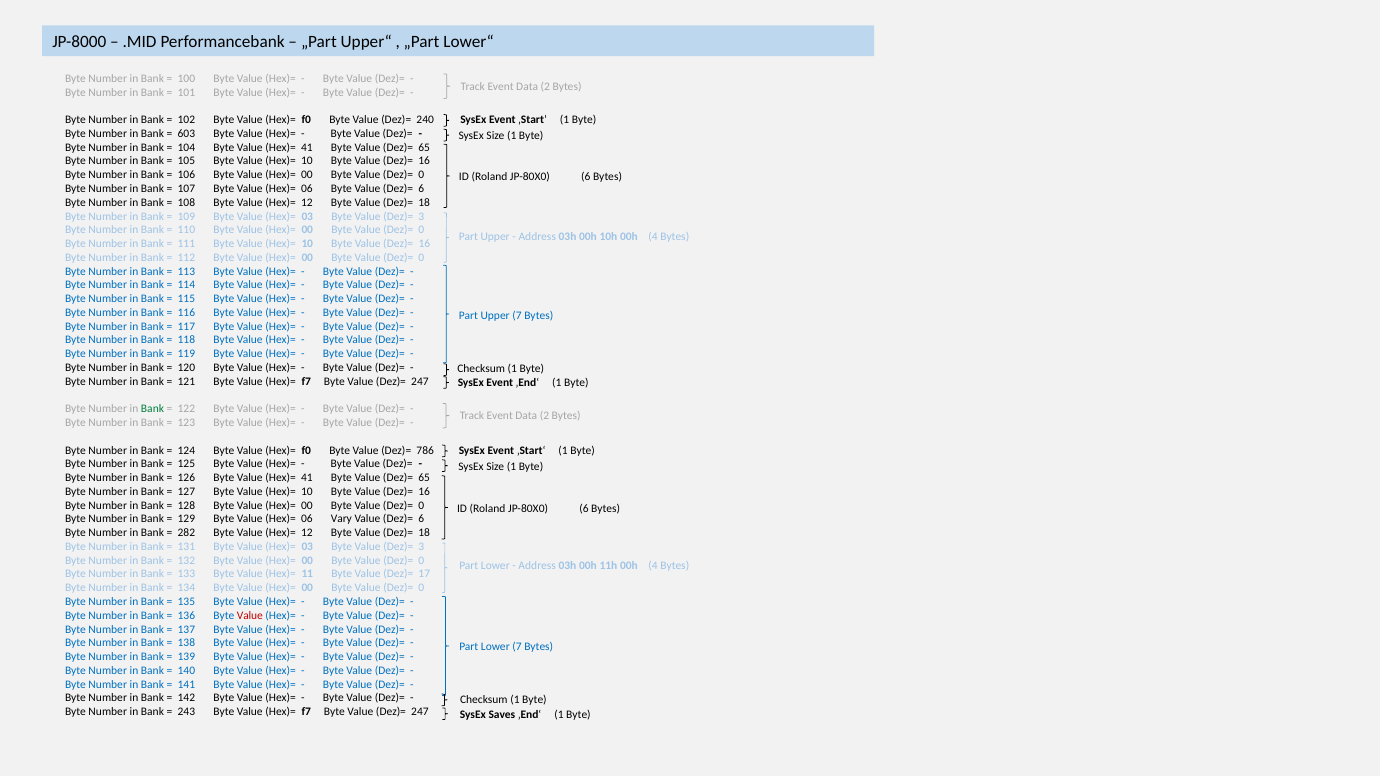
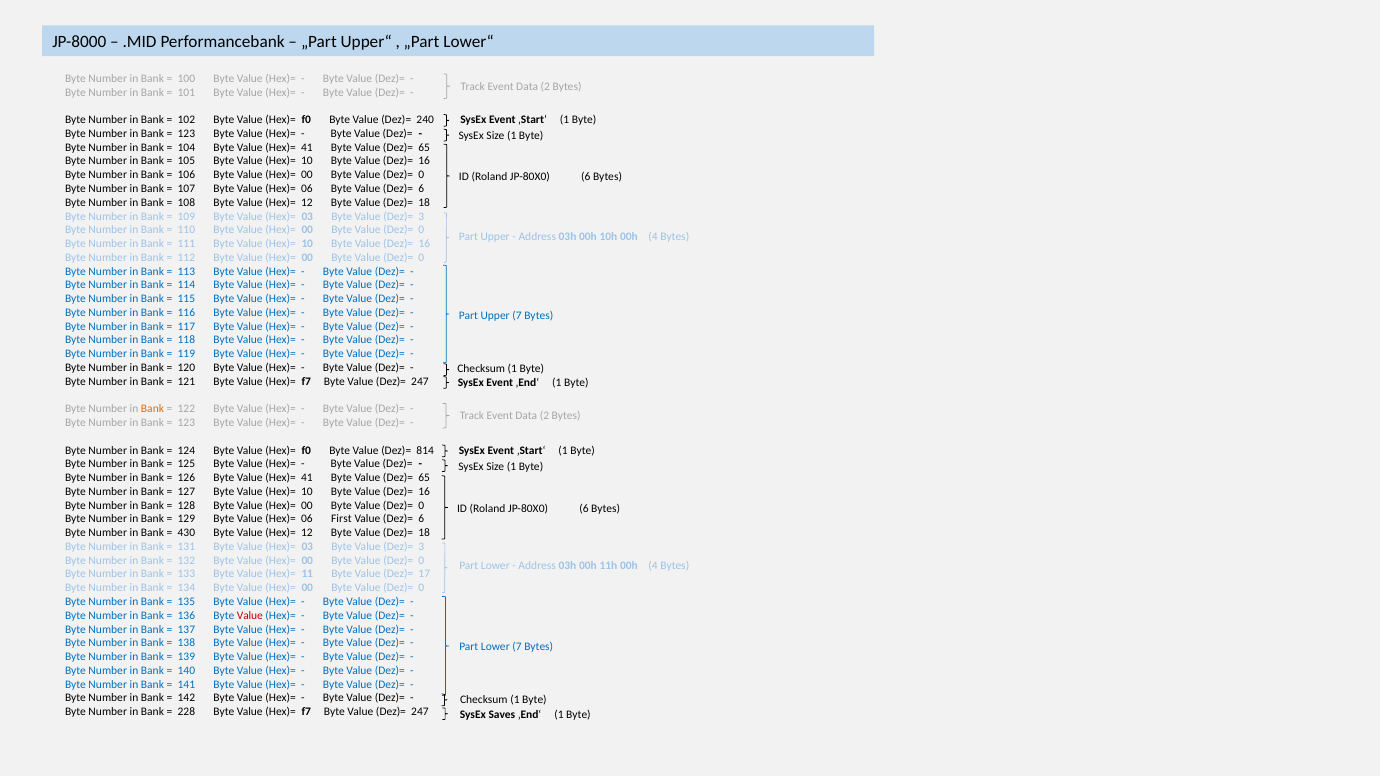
603 at (186, 134): 603 -> 123
Bank at (153, 409) colour: green -> orange
786: 786 -> 814
Vary: Vary -> First
282: 282 -> 430
243: 243 -> 228
